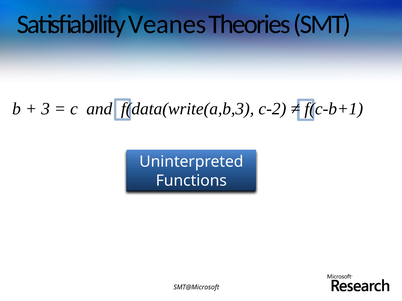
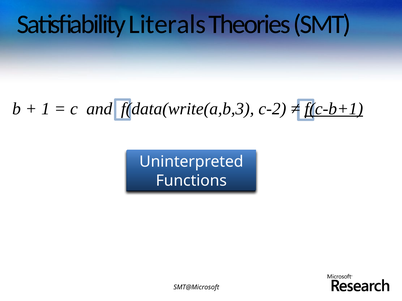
Veanes: Veanes -> Literals
3: 3 -> 1
f(c-b+1 underline: none -> present
